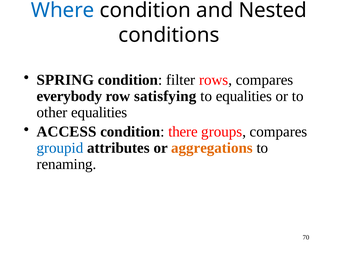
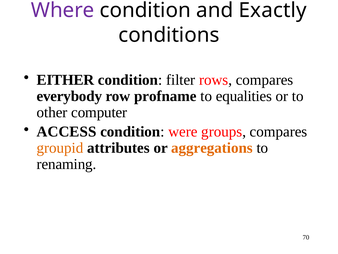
Where colour: blue -> purple
Nested: Nested -> Exactly
SPRING: SPRING -> EITHER
satisfying: satisfying -> profname
other equalities: equalities -> computer
there: there -> were
groupid colour: blue -> orange
